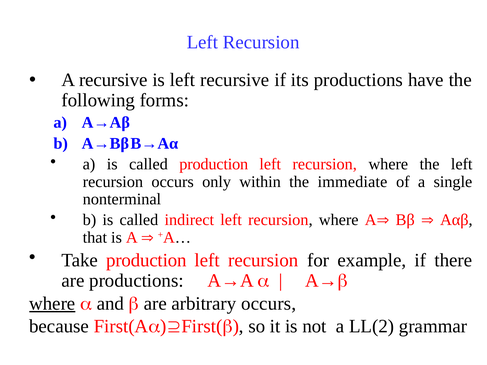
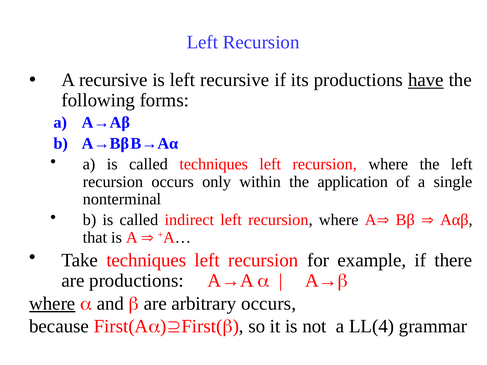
have underline: none -> present
called production: production -> techniques
immediate: immediate -> application
Take production: production -> techniques
LL(2: LL(2 -> LL(4
